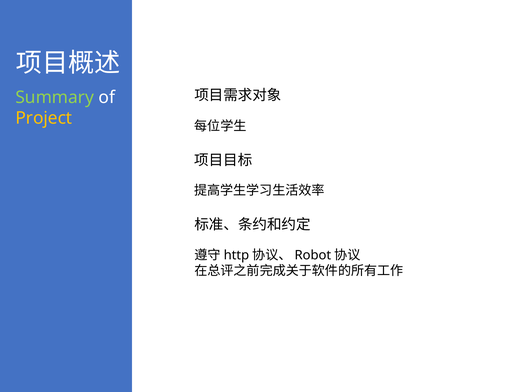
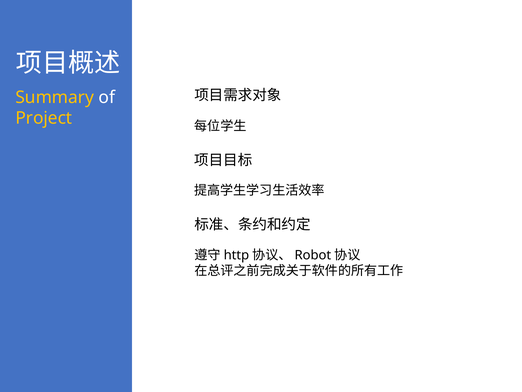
Summary colour: light green -> yellow
